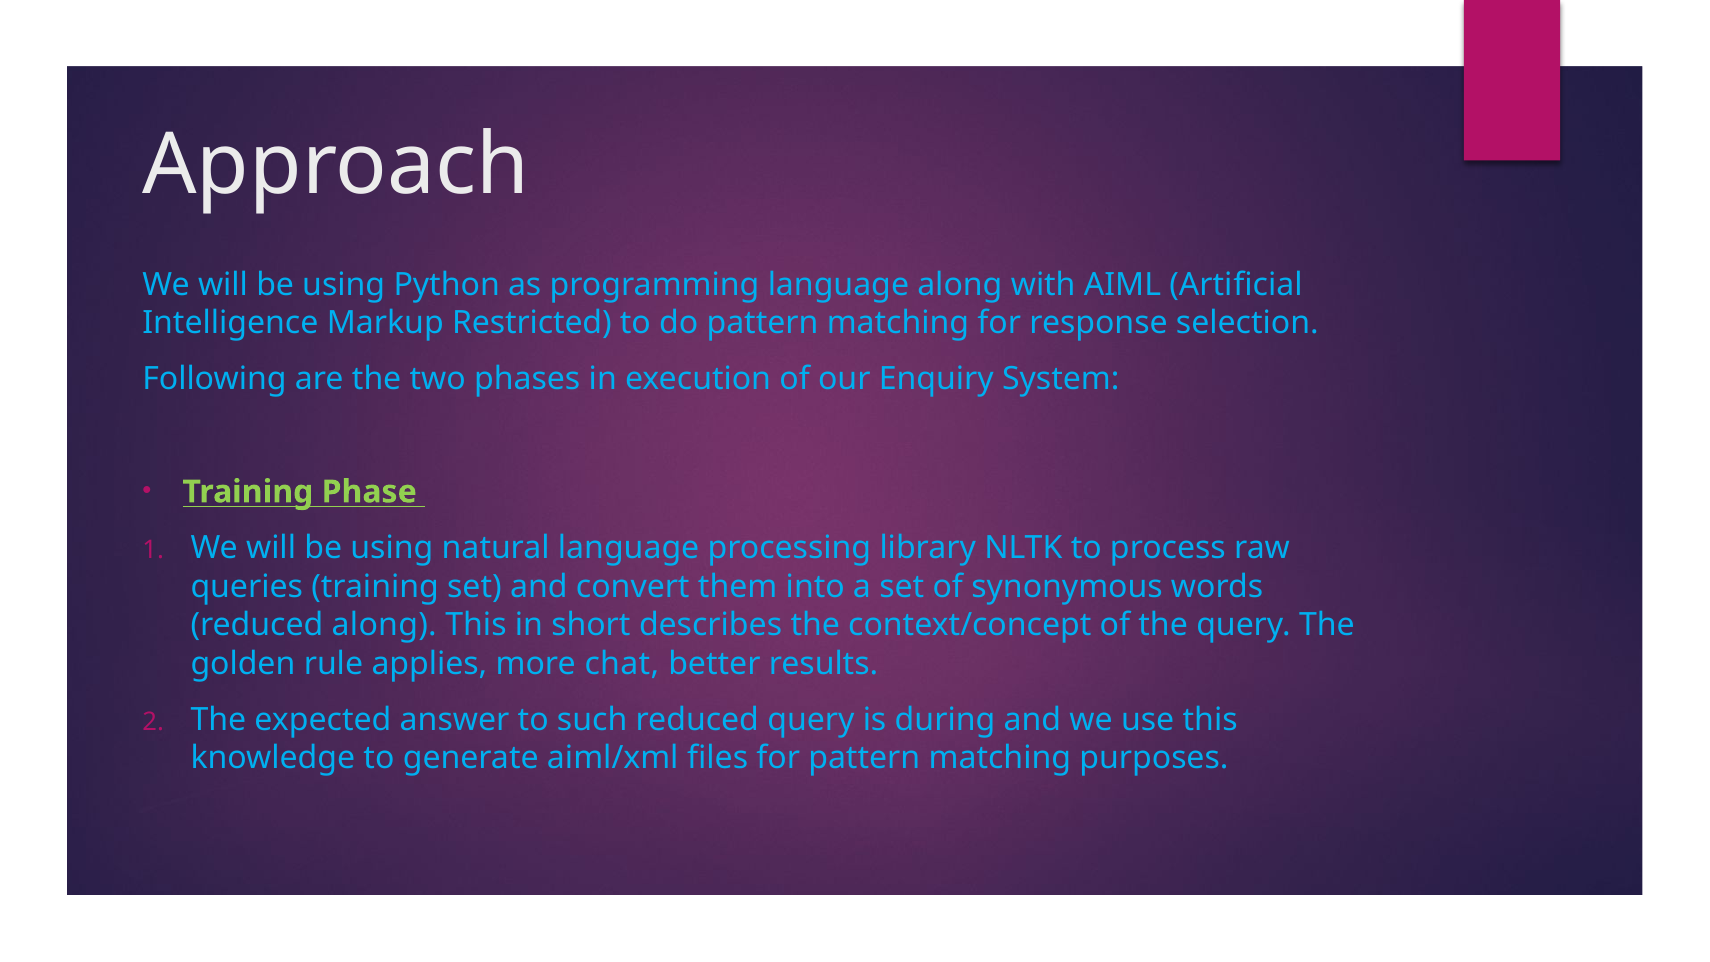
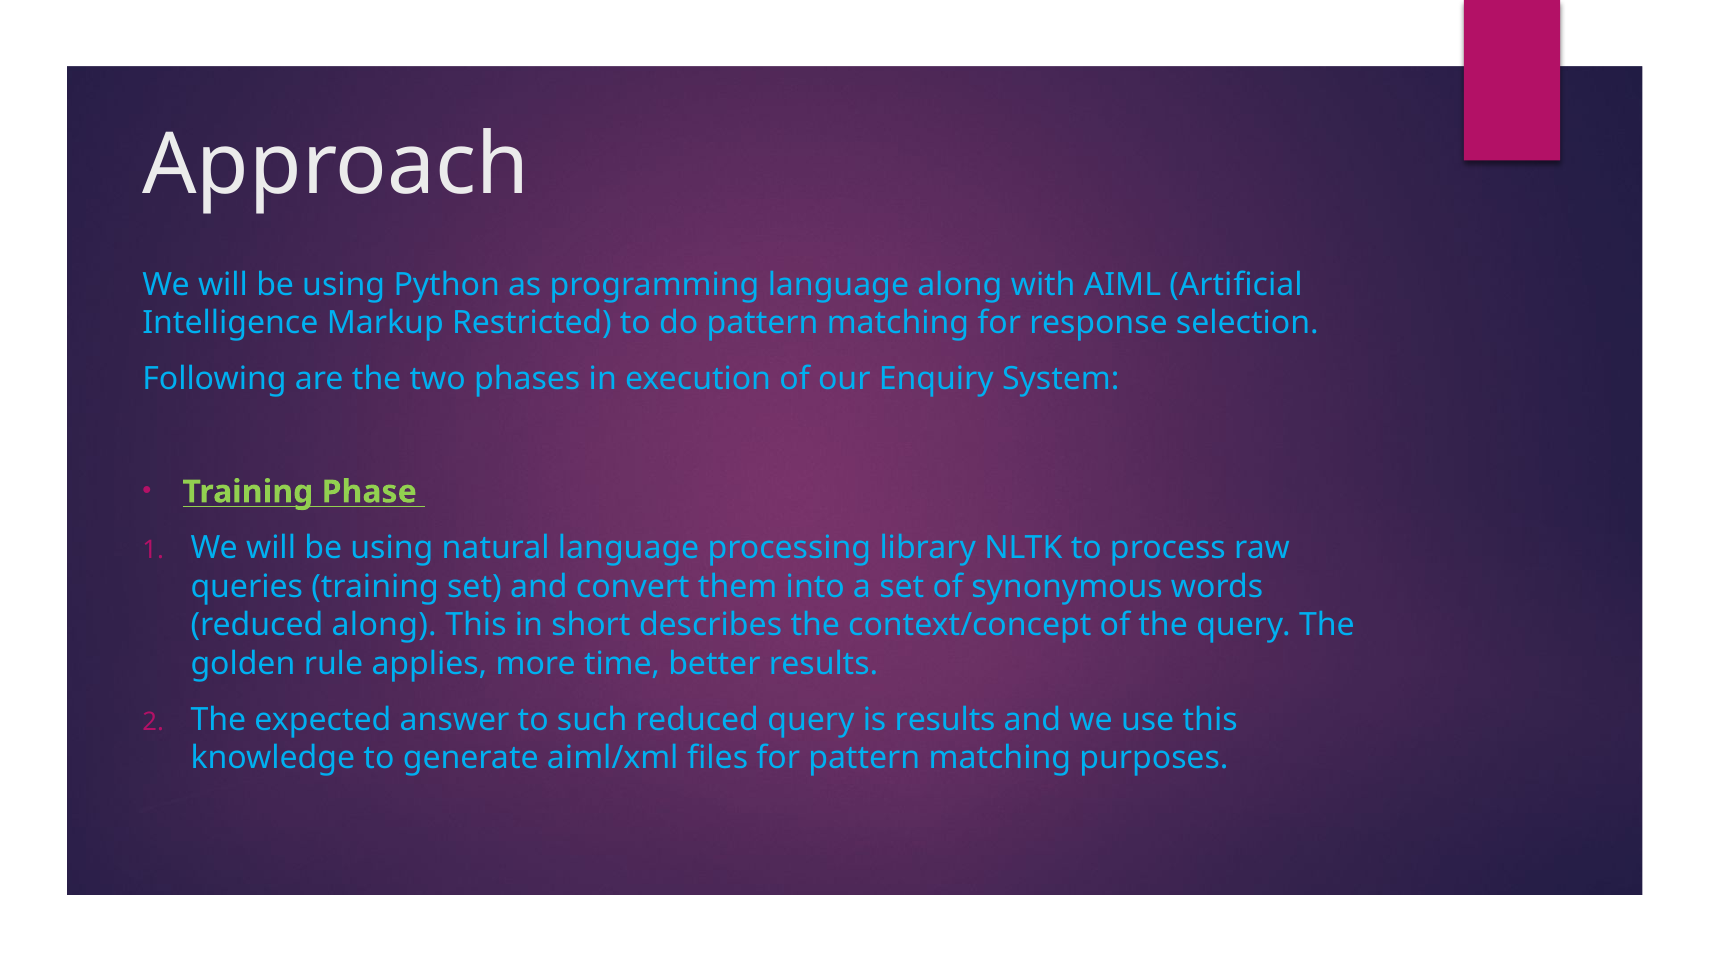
chat: chat -> time
is during: during -> results
